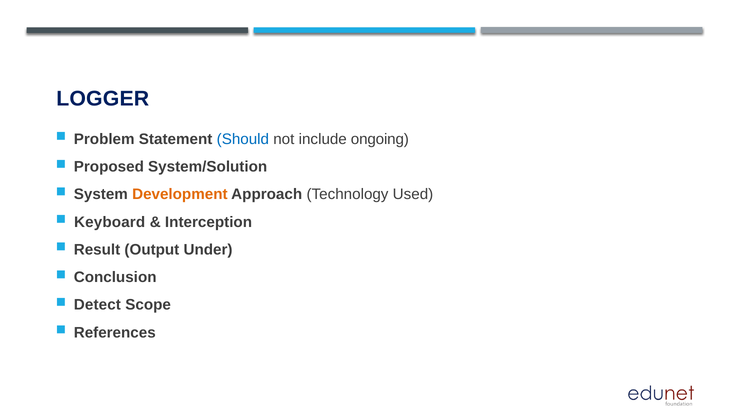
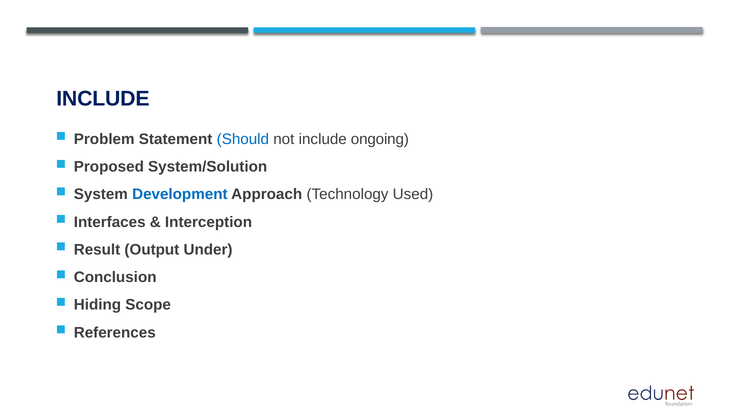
LOGGER at (103, 99): LOGGER -> INCLUDE
Development colour: orange -> blue
Keyboard: Keyboard -> Interfaces
Detect: Detect -> Hiding
